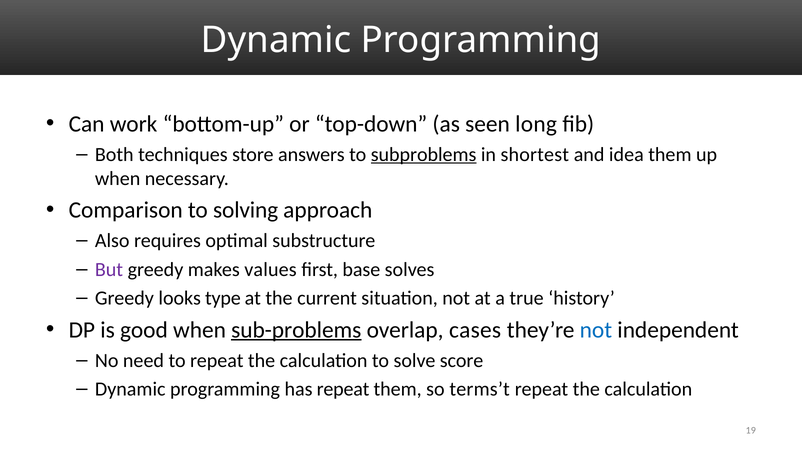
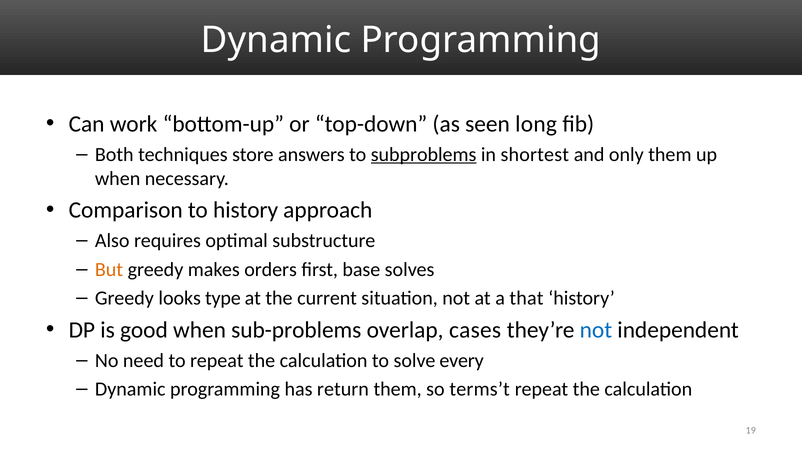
idea: idea -> only
to solving: solving -> history
But colour: purple -> orange
values: values -> orders
true: true -> that
sub-problems underline: present -> none
score: score -> every
has repeat: repeat -> return
